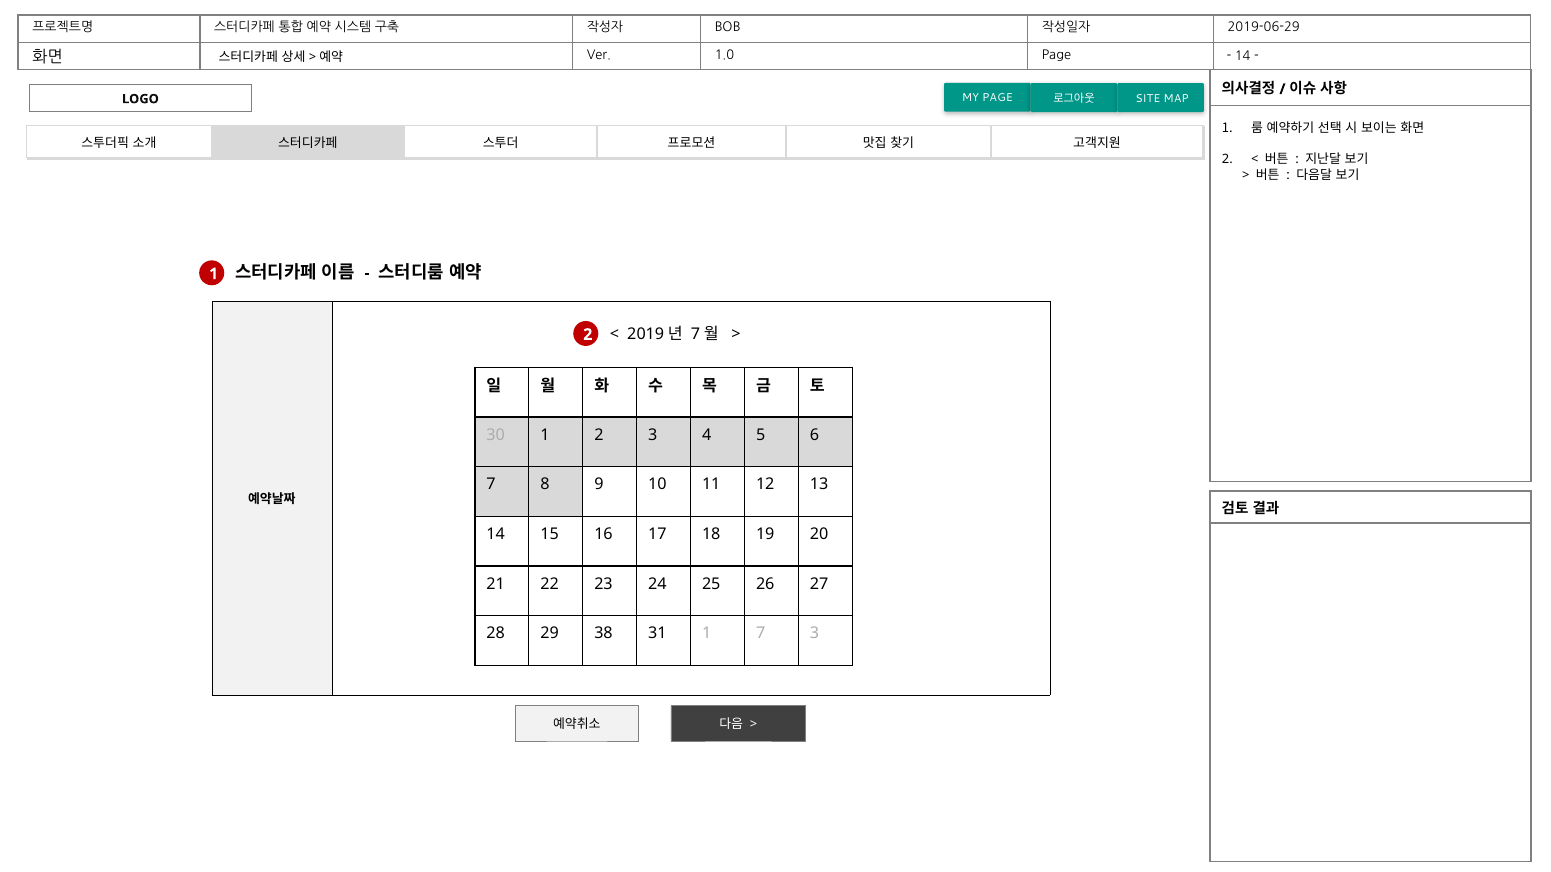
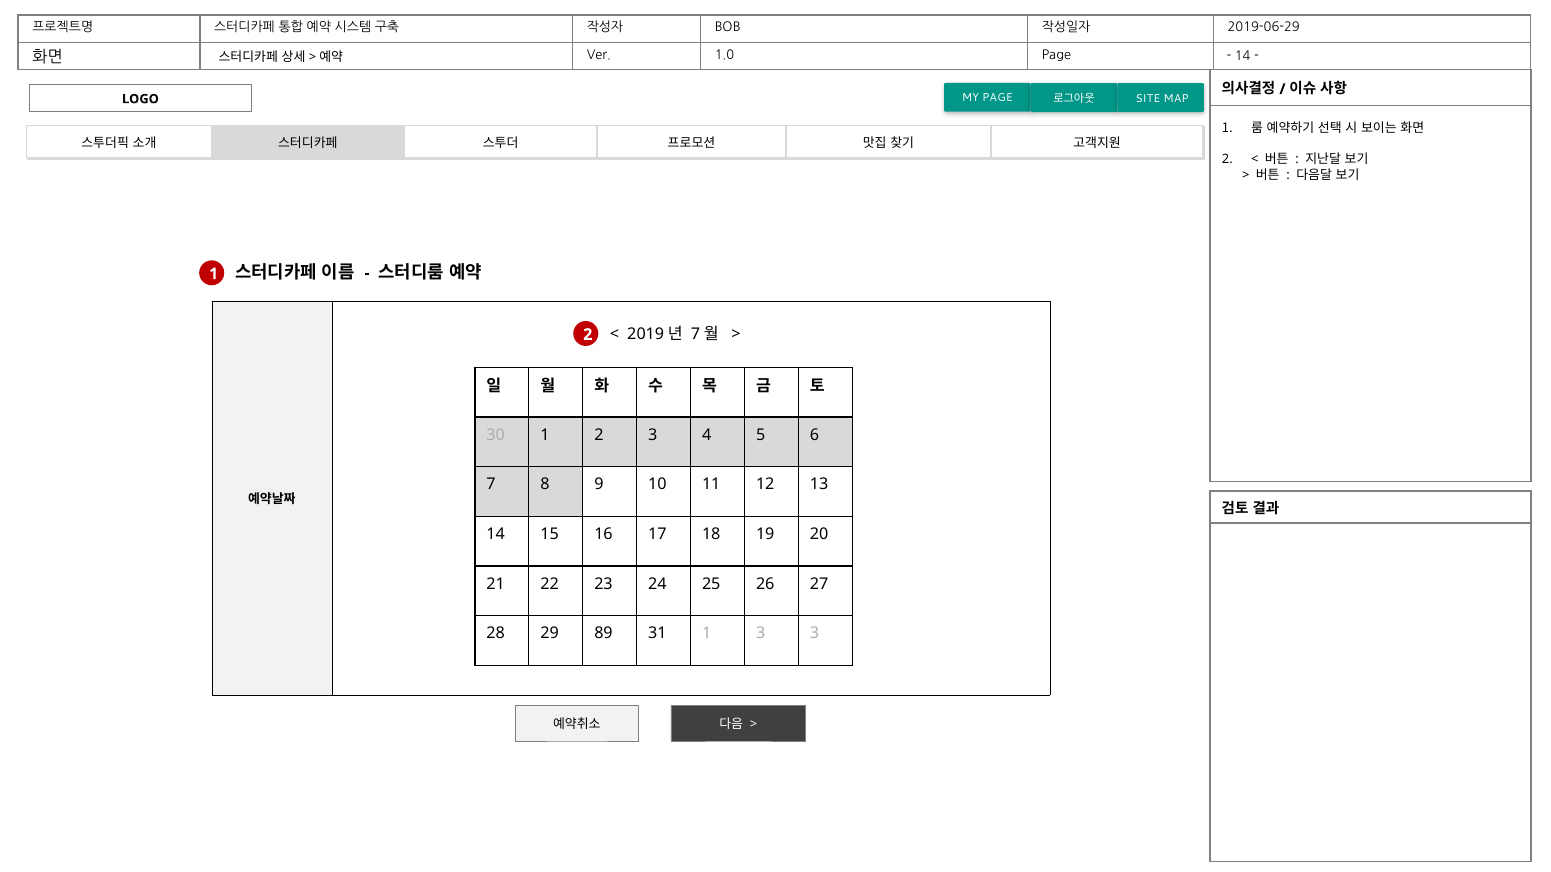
38: 38 -> 89
1 7: 7 -> 3
